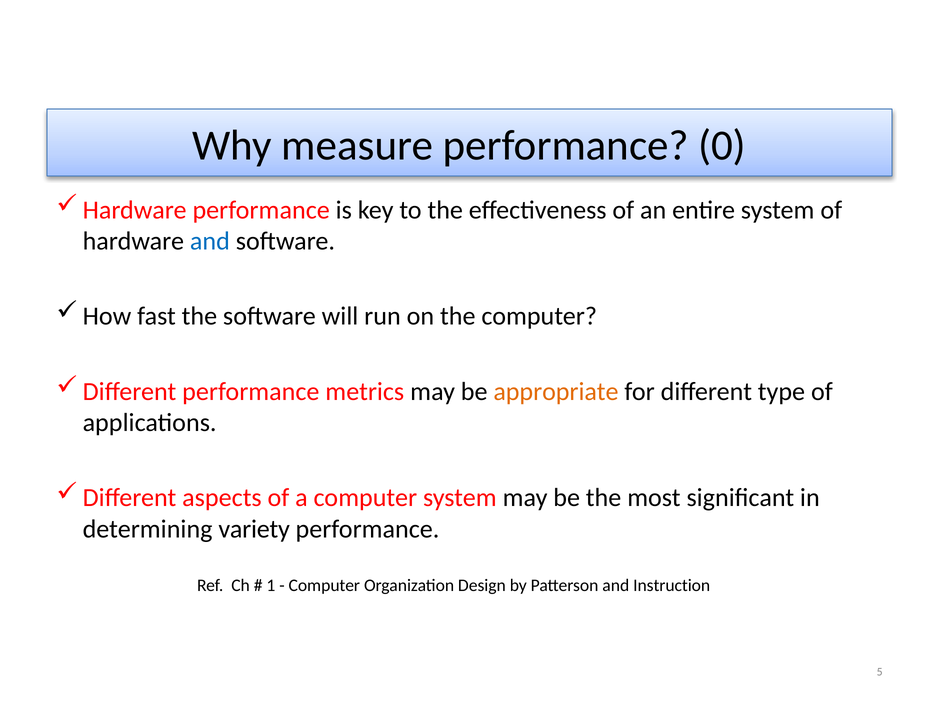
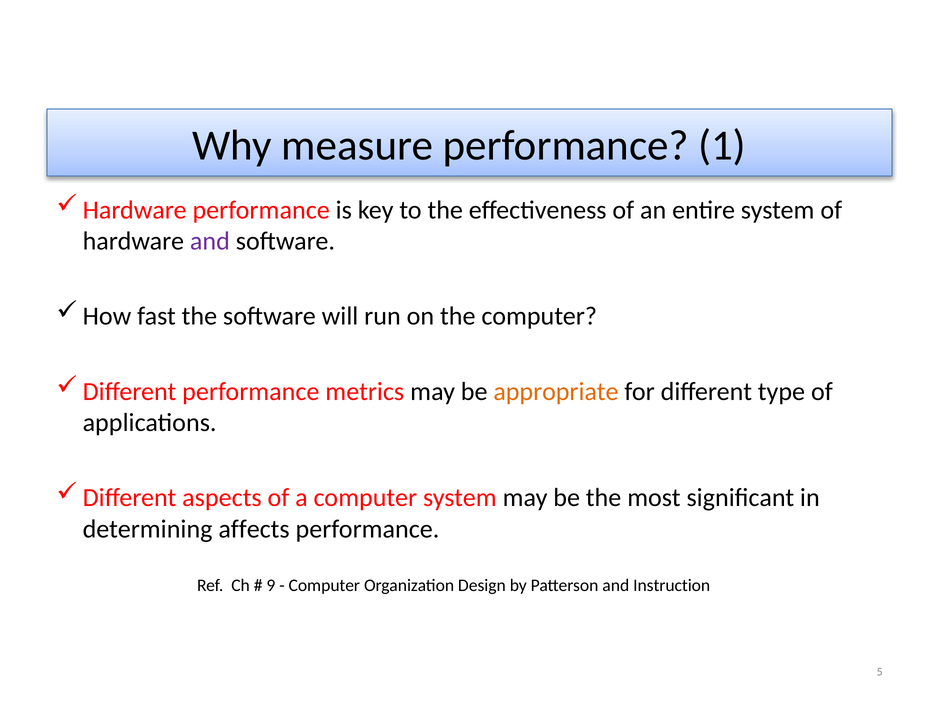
0: 0 -> 1
and at (210, 241) colour: blue -> purple
variety: variety -> affects
1: 1 -> 9
